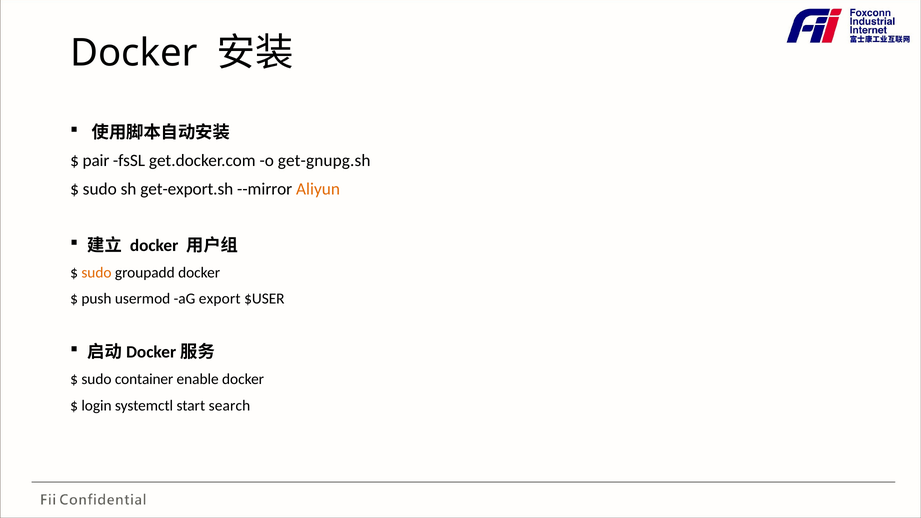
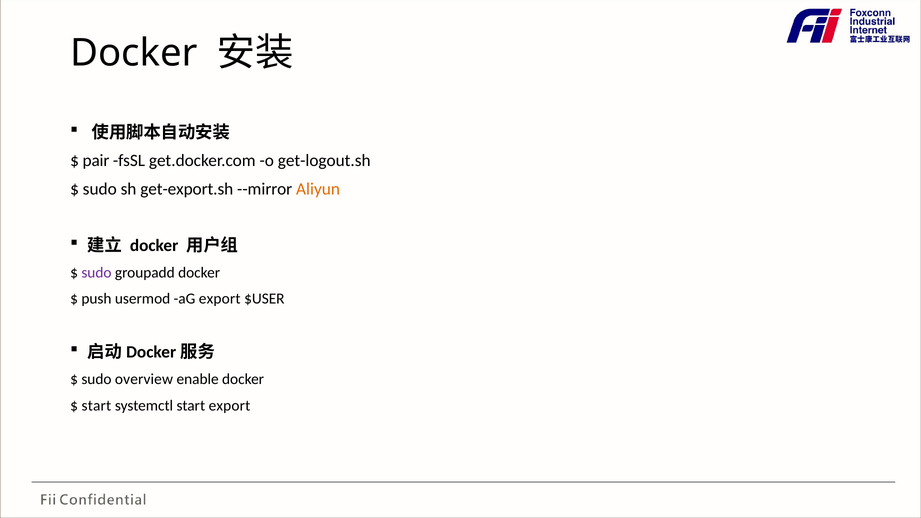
get-gnupg.sh: get-gnupg.sh -> get-logout.sh
sudo at (96, 273) colour: orange -> purple
container: container -> overview
login at (96, 406): login -> start
start search: search -> export
